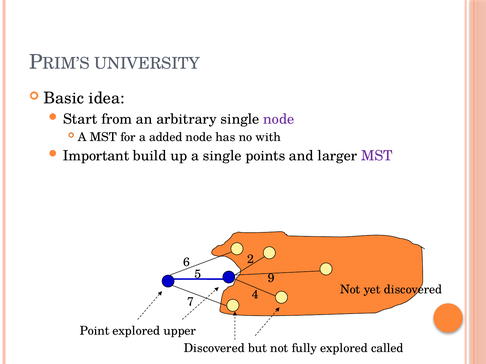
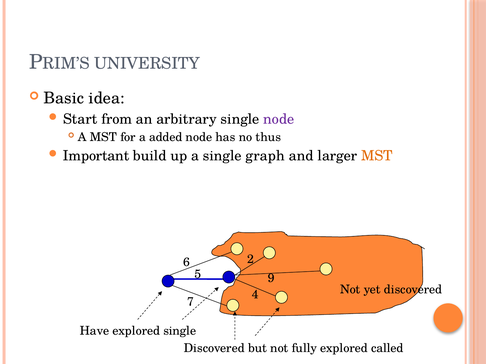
with: with -> thus
points: points -> graph
MST at (377, 156) colour: purple -> orange
Point: Point -> Have
explored upper: upper -> single
